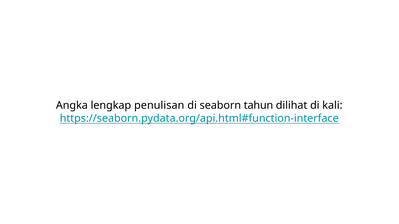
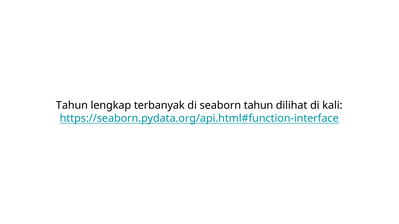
Angka at (72, 106): Angka -> Tahun
penulisan: penulisan -> terbanyak
